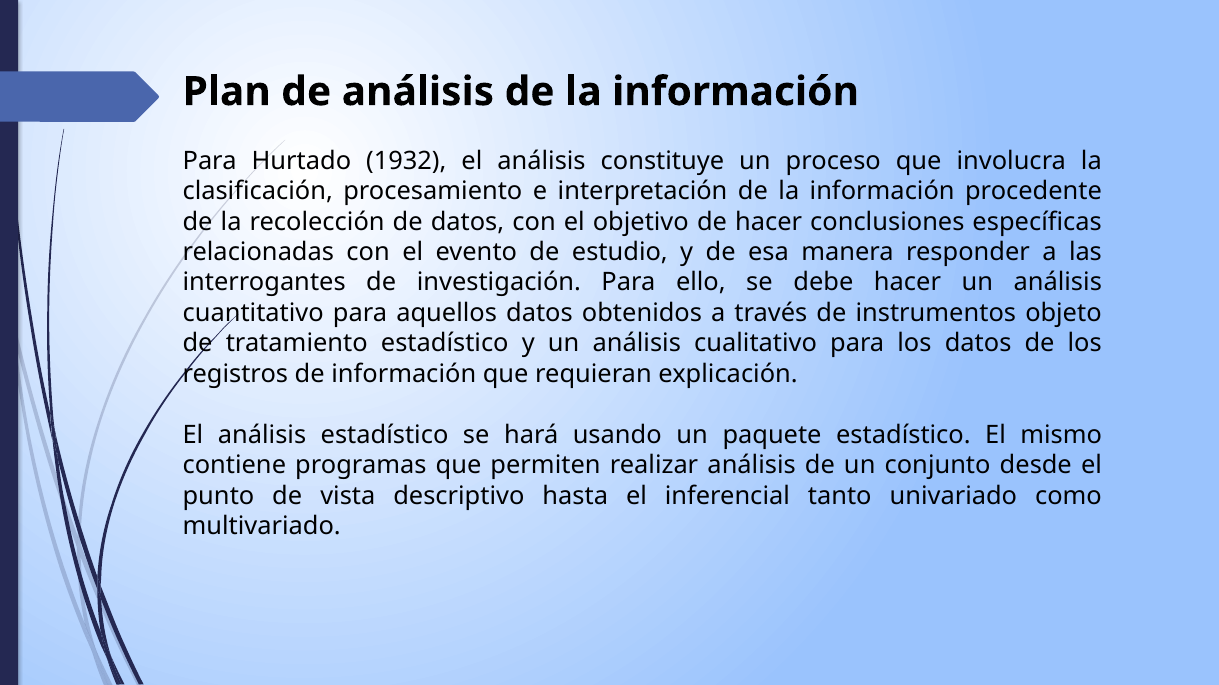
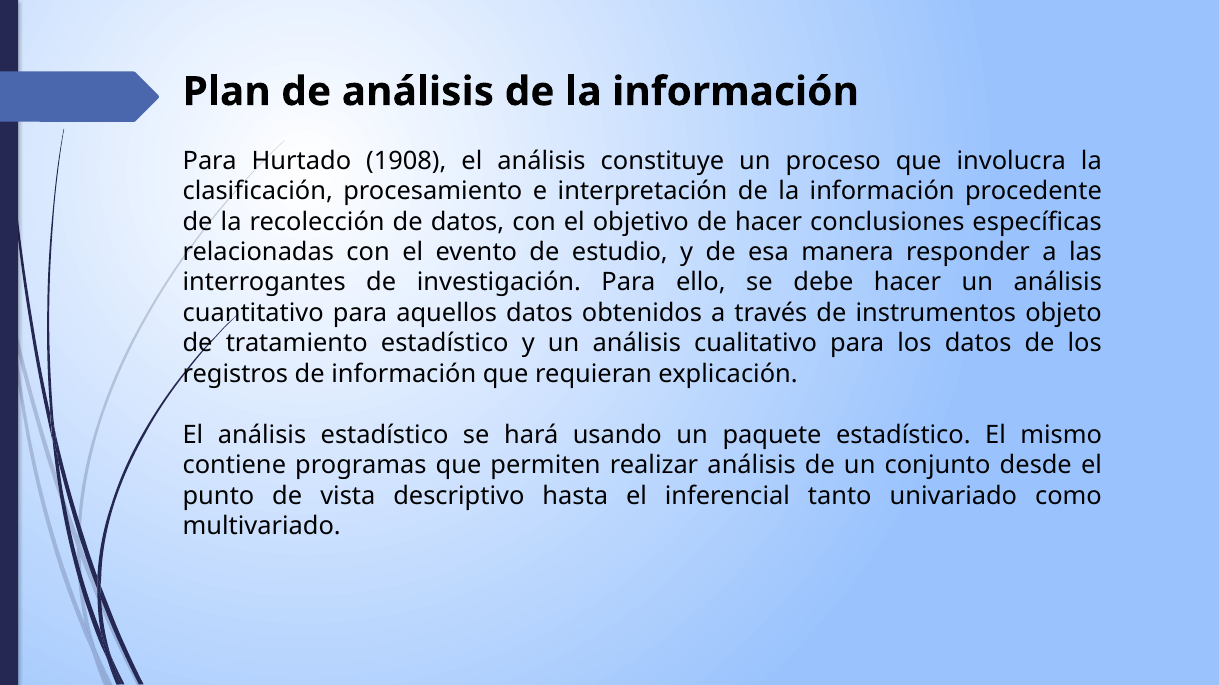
1932: 1932 -> 1908
